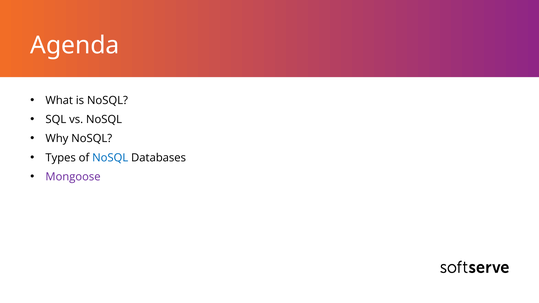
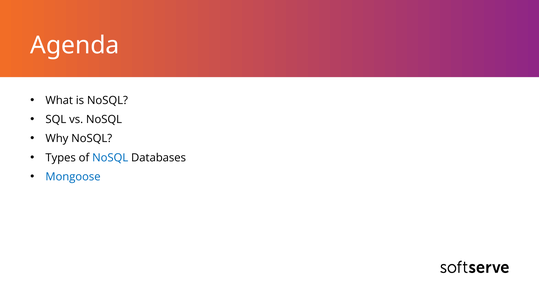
Mongoose colour: purple -> blue
